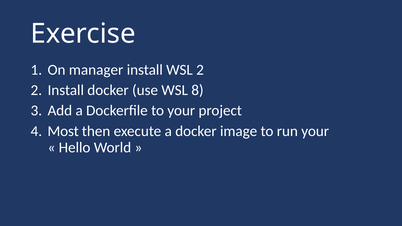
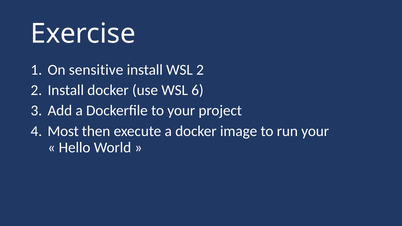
manager: manager -> sensitive
8: 8 -> 6
